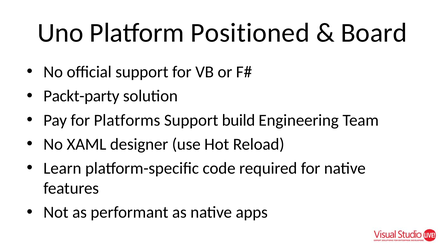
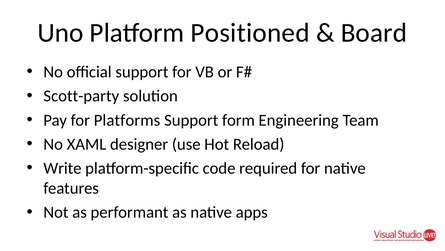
Packt-party: Packt-party -> Scott-party
build: build -> form
Learn: Learn -> Write
